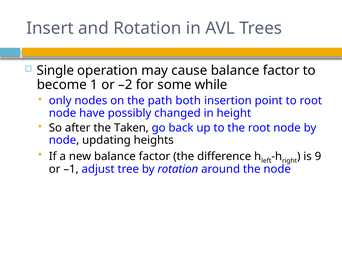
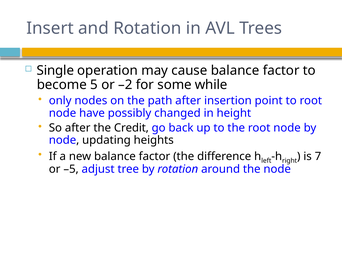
1: 1 -> 5
path both: both -> after
Taken: Taken -> Credit
9: 9 -> 7
–1: –1 -> –5
